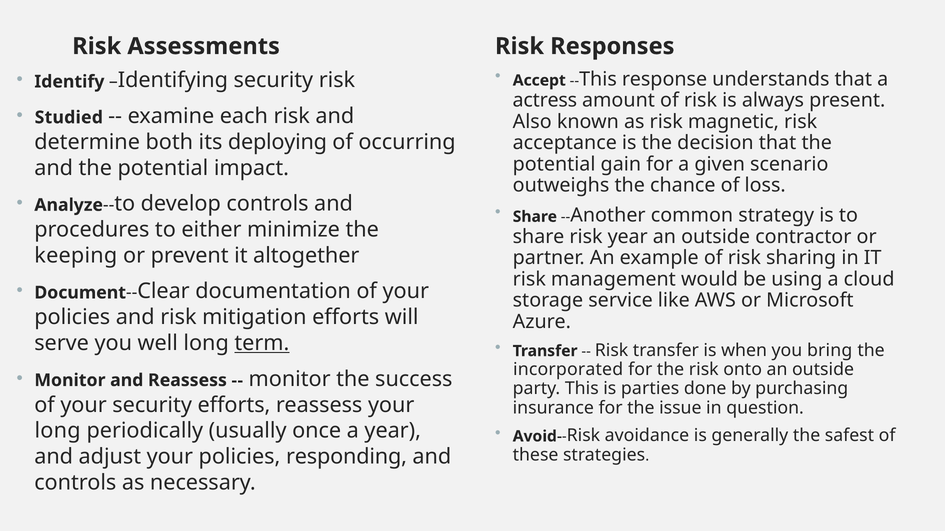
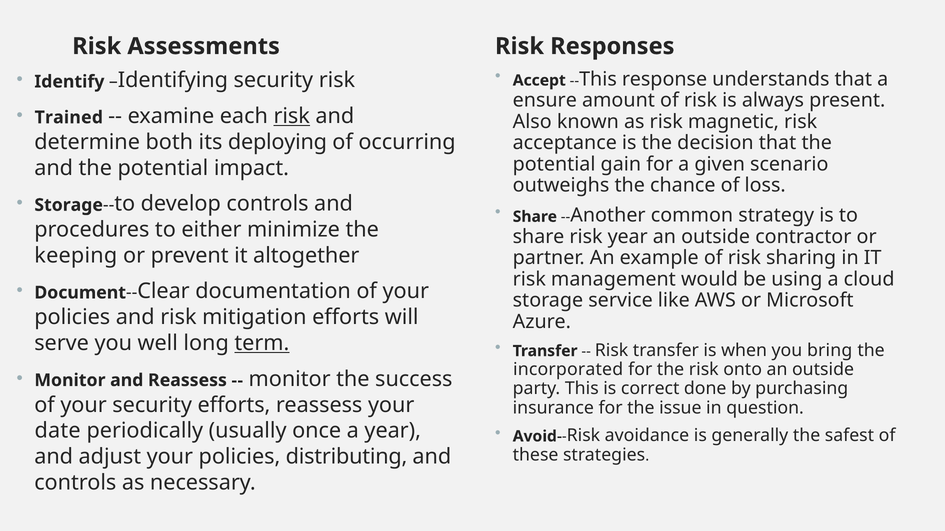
actress: actress -> ensure
Studied: Studied -> Trained
risk at (292, 116) underline: none -> present
Analyze at (69, 205): Analyze -> Storage
parties: parties -> correct
long at (58, 431): long -> date
responding: responding -> distributing
